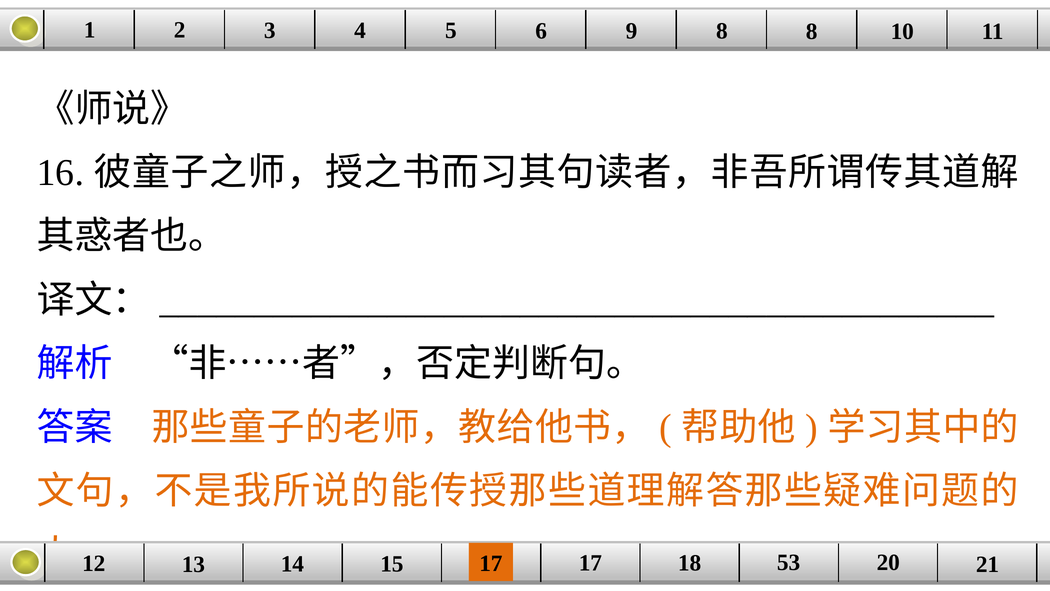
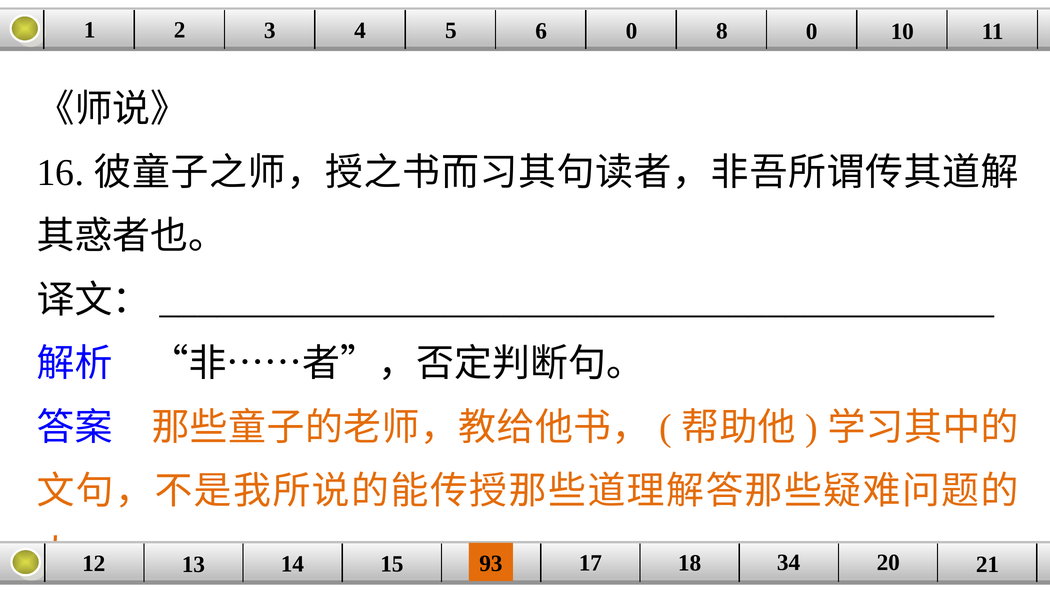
6 9: 9 -> 0
8 8: 8 -> 0
15 17: 17 -> 93
53: 53 -> 34
